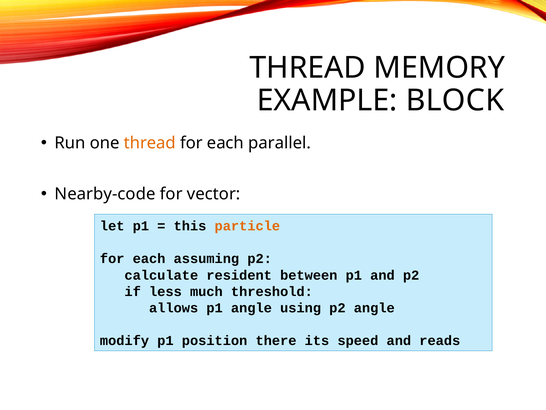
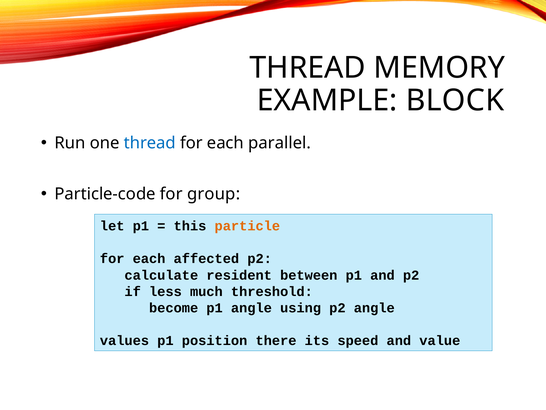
thread at (150, 143) colour: orange -> blue
Nearby-code: Nearby-code -> Particle-code
vector: vector -> group
assuming: assuming -> affected
allows: allows -> become
modify: modify -> values
reads: reads -> value
